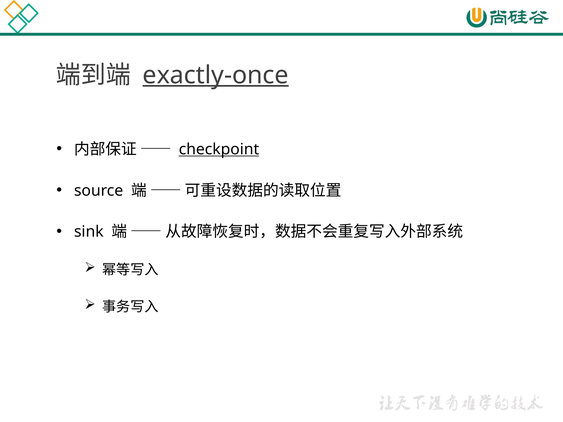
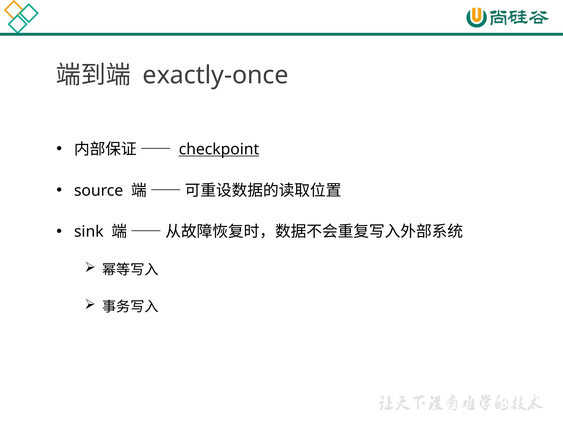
exactly-once underline: present -> none
